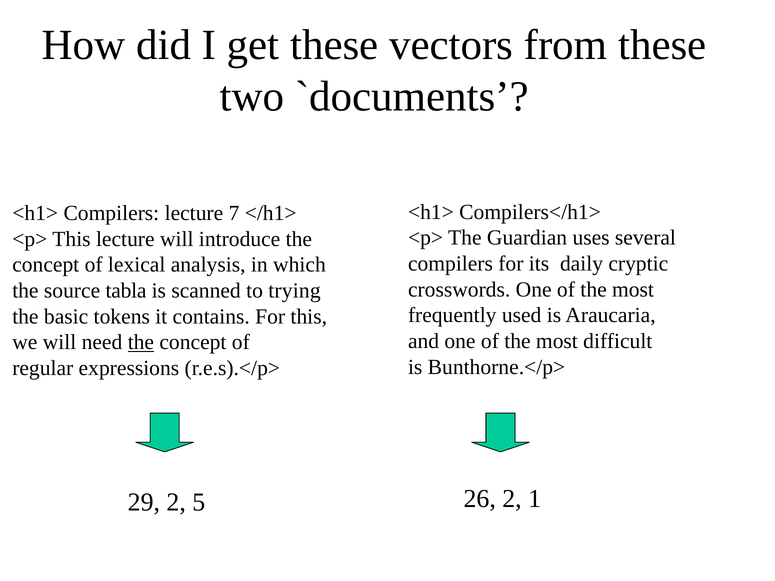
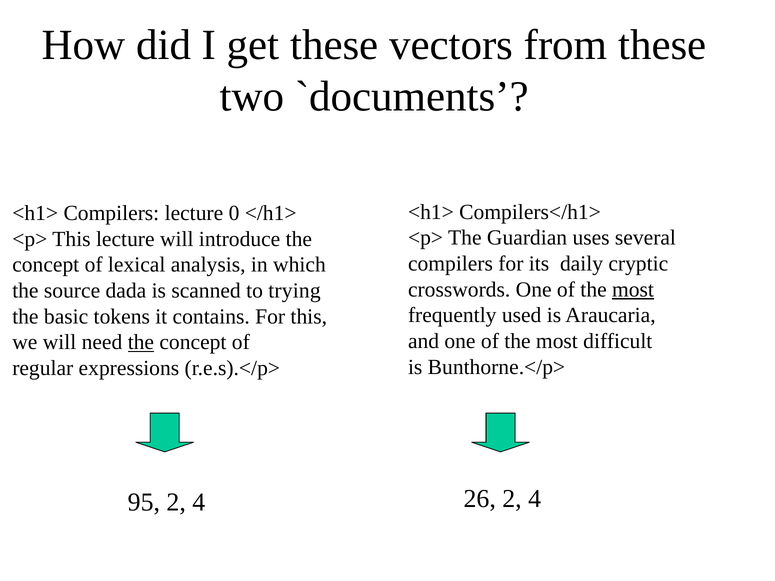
7: 7 -> 0
most at (633, 290) underline: none -> present
tabla: tabla -> dada
29: 29 -> 95
5 at (199, 503): 5 -> 4
26 2 1: 1 -> 4
